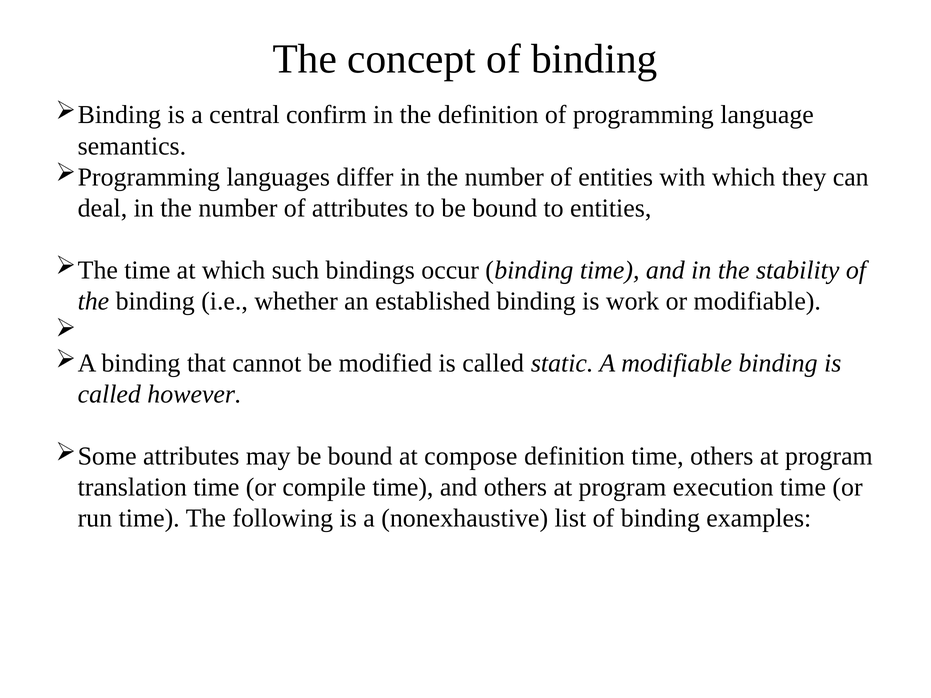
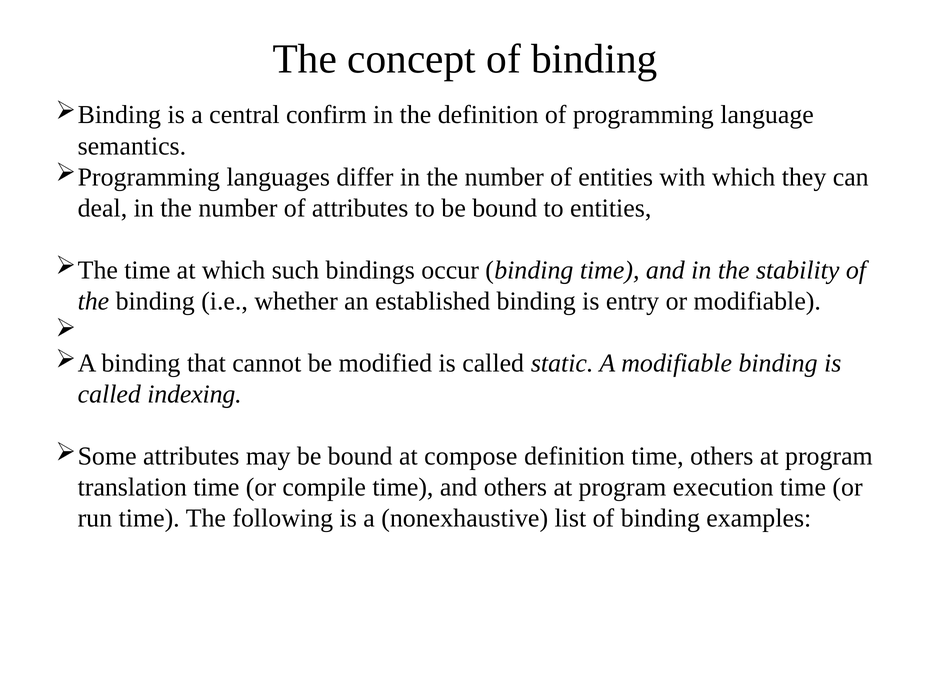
work: work -> entry
however: however -> indexing
